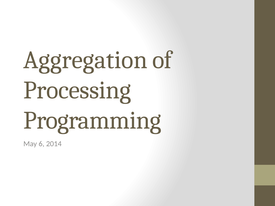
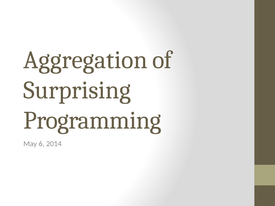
Processing: Processing -> Surprising
